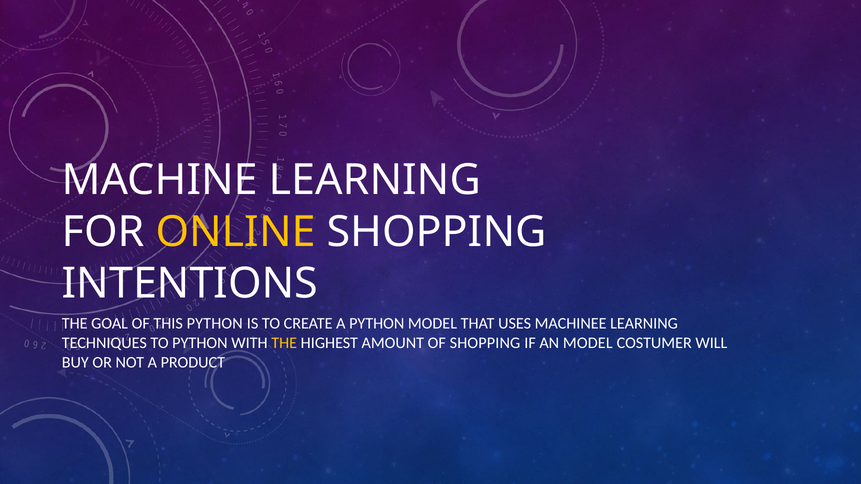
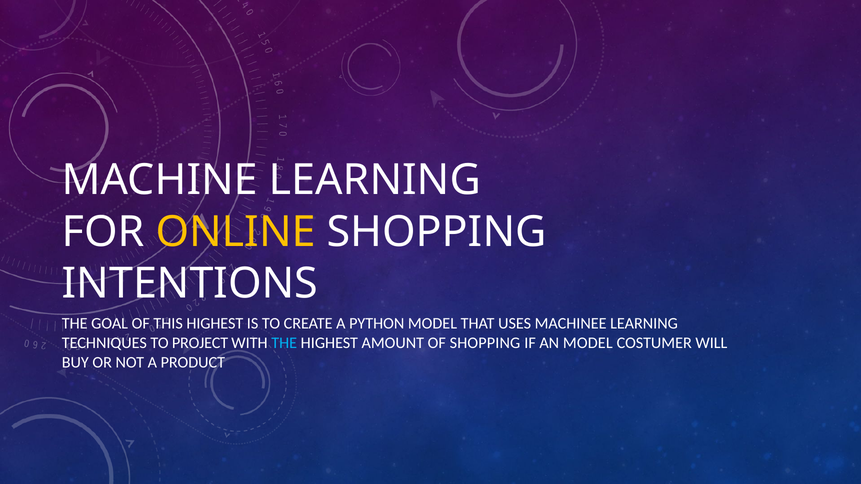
THIS PYTHON: PYTHON -> HIGHEST
TO PYTHON: PYTHON -> PROJECT
THE at (284, 343) colour: yellow -> light blue
